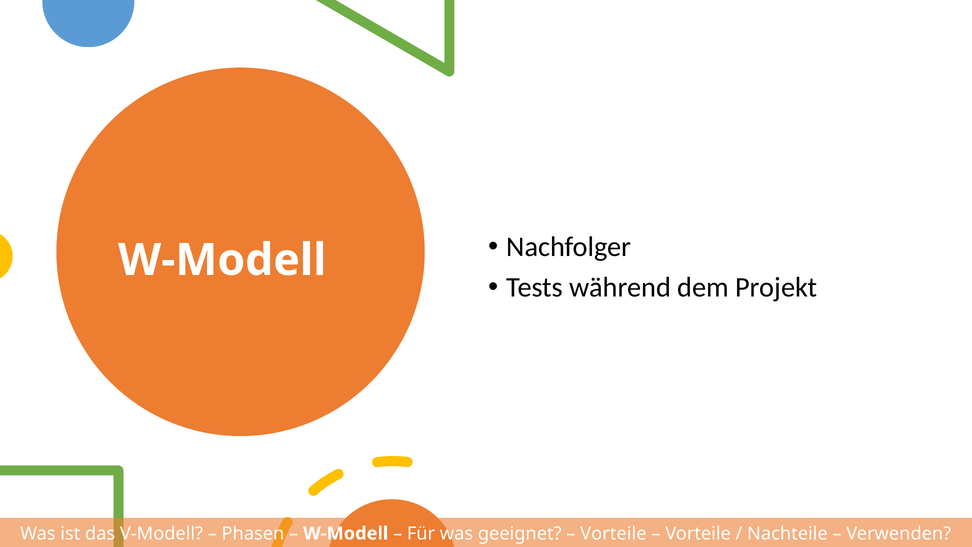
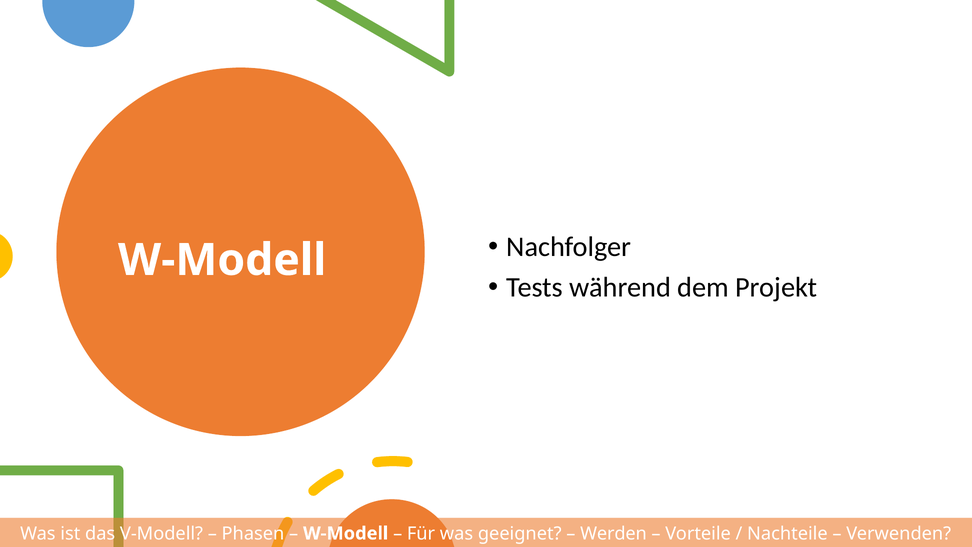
Vorteile at (613, 533): Vorteile -> Werden
